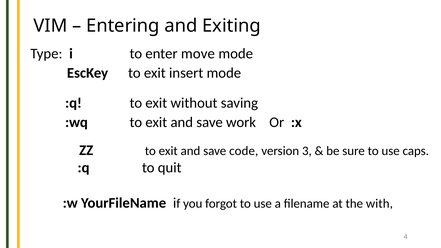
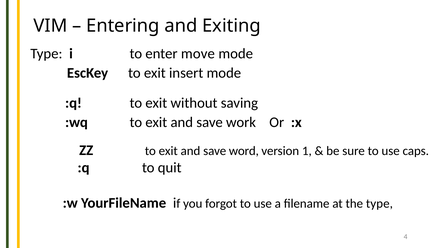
code: code -> word
3: 3 -> 1
the with: with -> type
